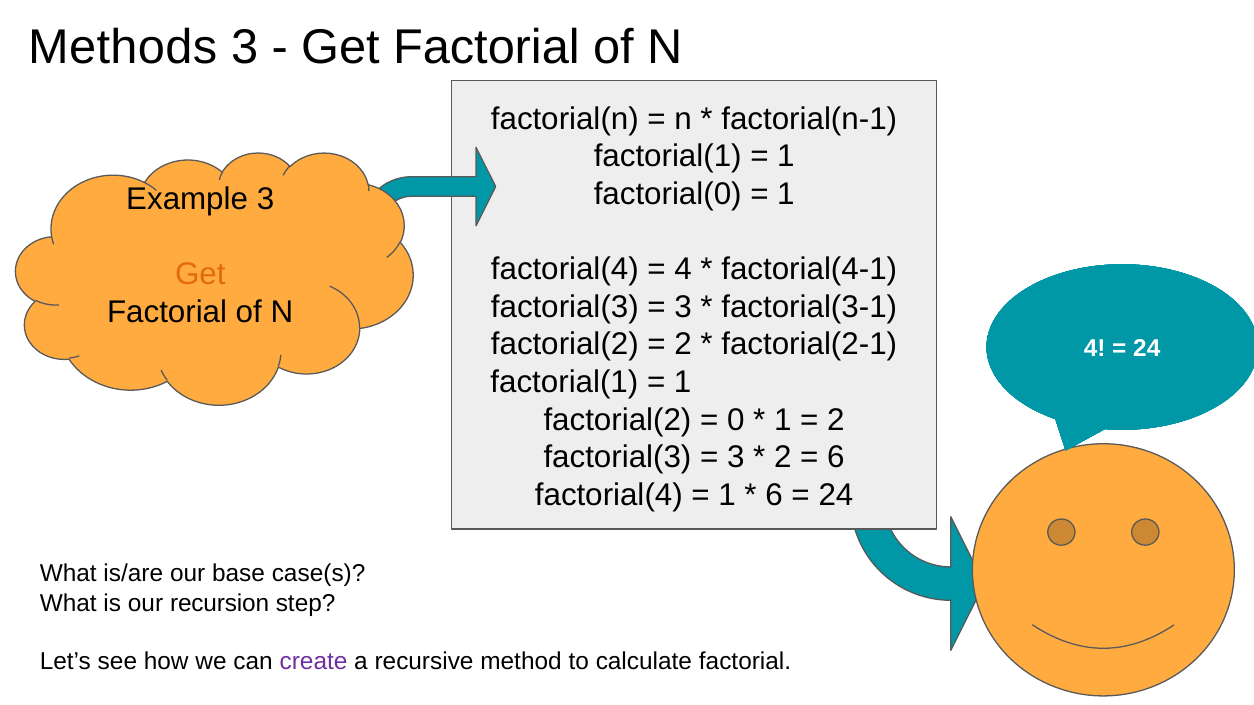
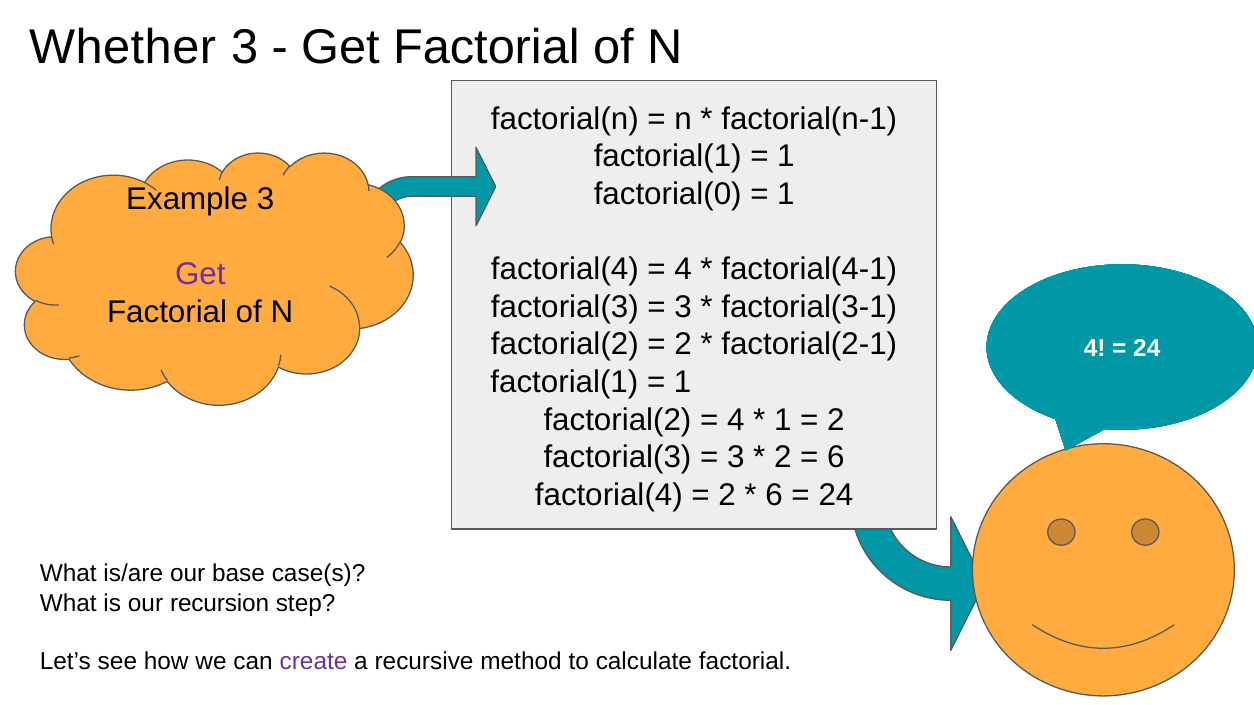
Methods: Methods -> Whether
Get at (200, 275) colour: orange -> purple
0 at (736, 420): 0 -> 4
1 at (727, 495): 1 -> 2
